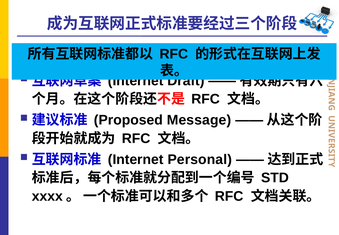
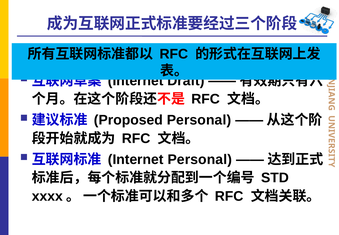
Proposed Message: Message -> Personal
